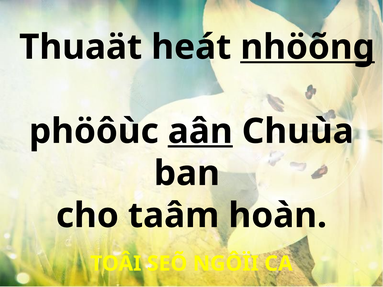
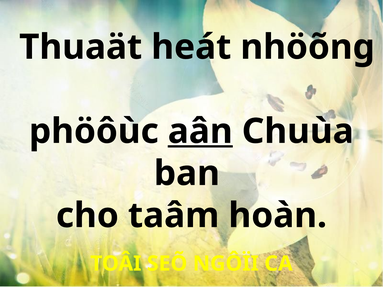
nhöõng underline: present -> none
